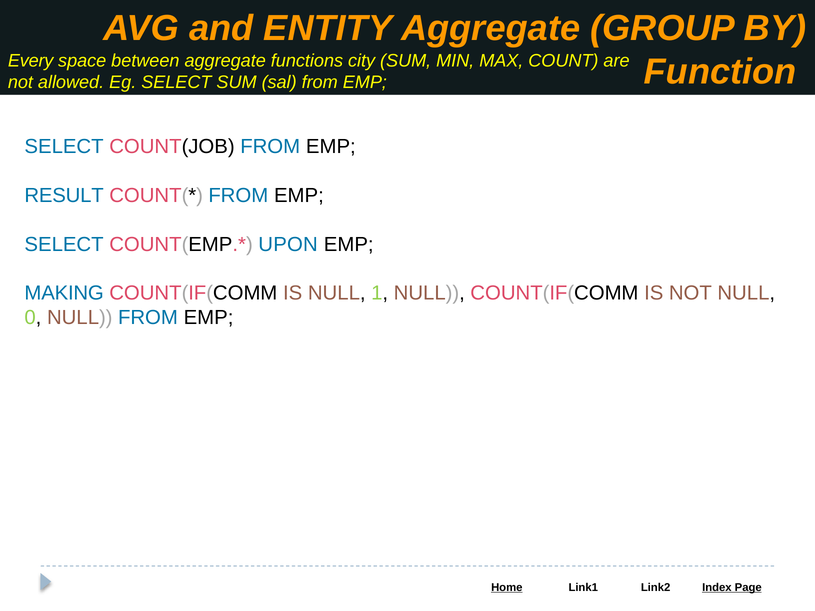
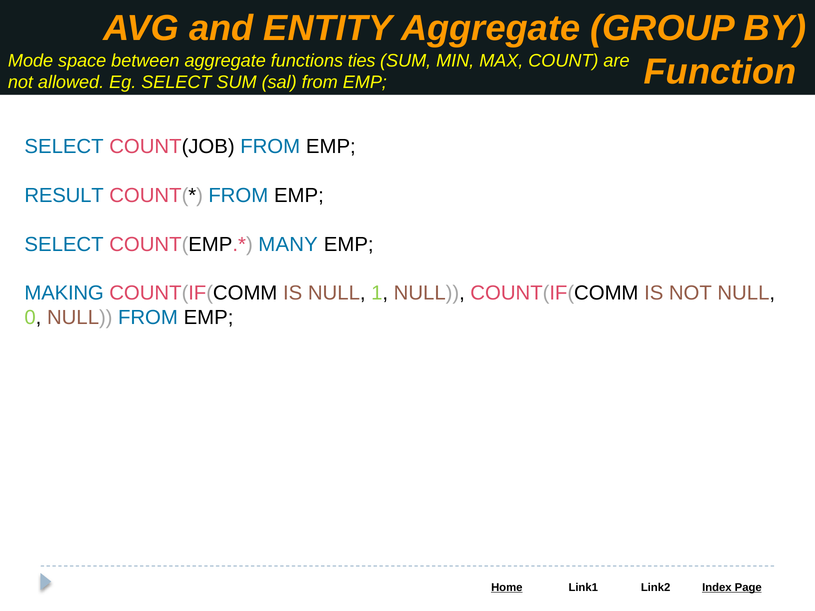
Every: Every -> Mode
city: city -> ties
UPON: UPON -> MANY
